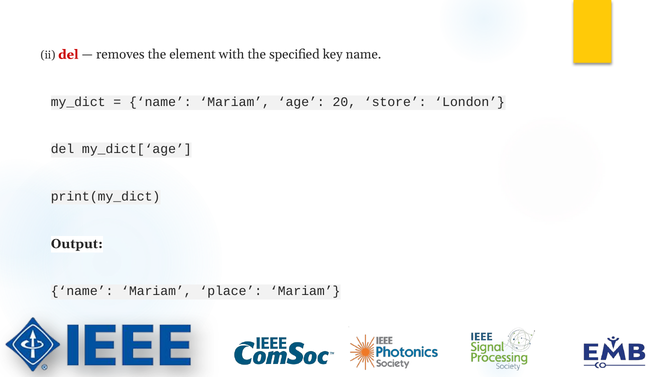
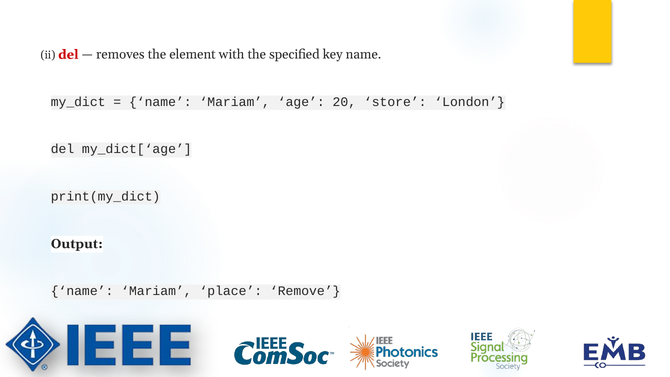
place Mariam: Mariam -> Remove
